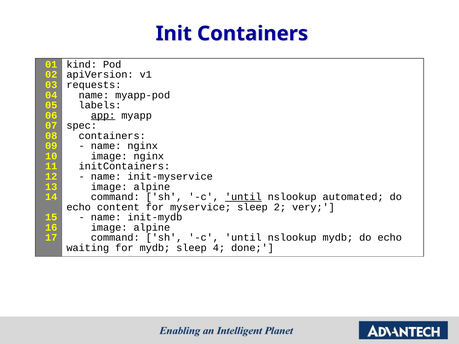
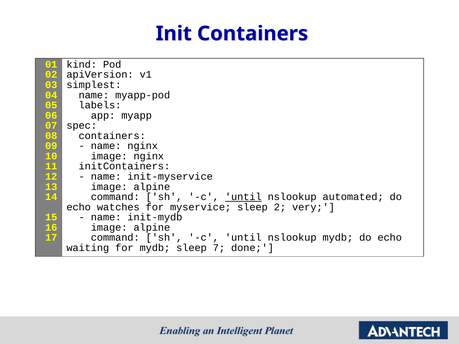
requests: requests -> simplest
app underline: present -> none
content: content -> watches
4: 4 -> 7
